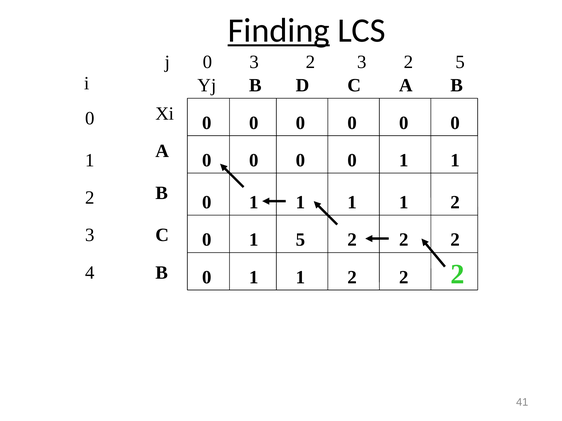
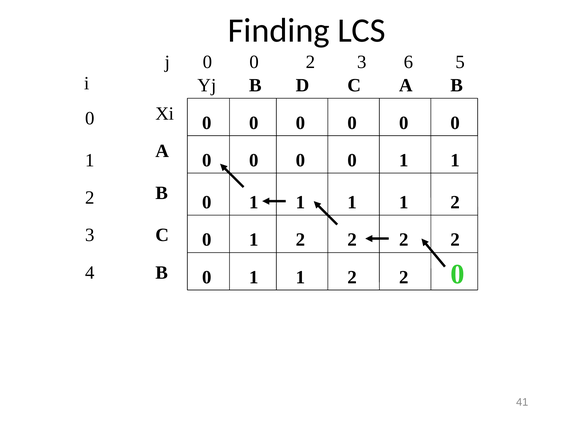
Finding underline: present -> none
j 0 3: 3 -> 0
2 3 2: 2 -> 6
5 at (301, 240): 5 -> 2
2 2 2: 2 -> 0
